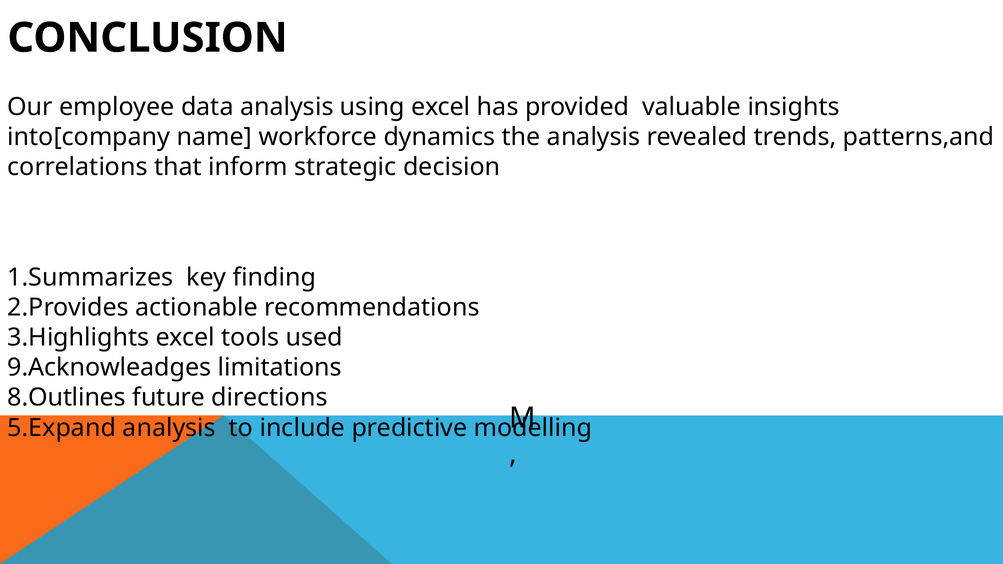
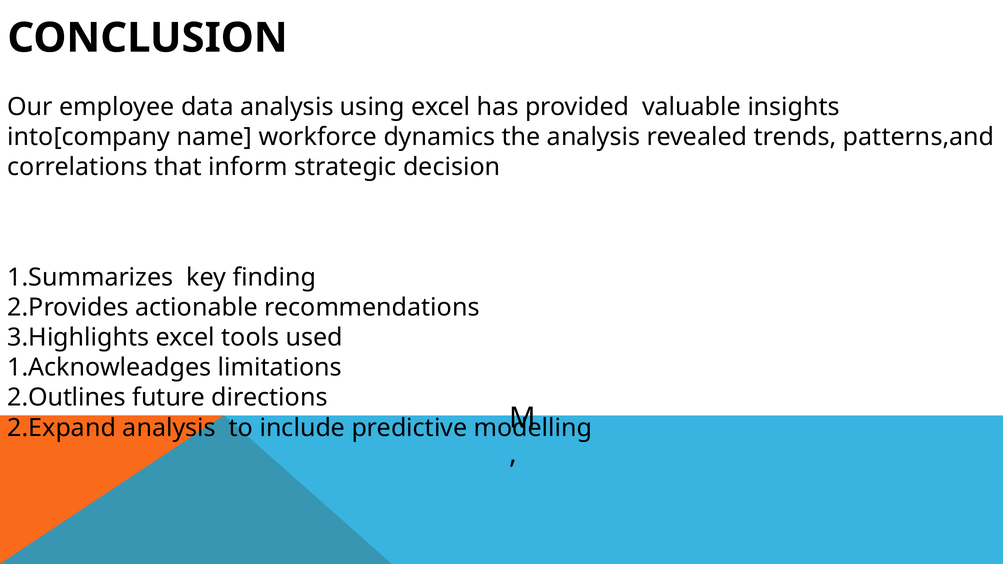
9.Acknowleadges: 9.Acknowleadges -> 1.Acknowleadges
8.Outlines: 8.Outlines -> 2.Outlines
5.Expand: 5.Expand -> 2.Expand
